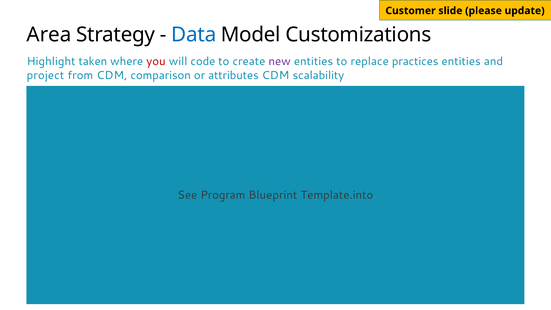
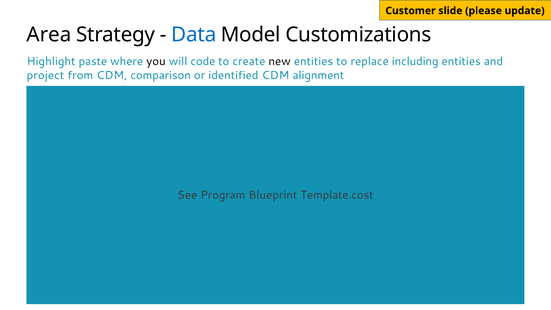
taken: taken -> paste
you colour: red -> black
new colour: purple -> black
practices: practices -> including
attributes: attributes -> identified
scalability: scalability -> alignment
Template.into: Template.into -> Template.cost
